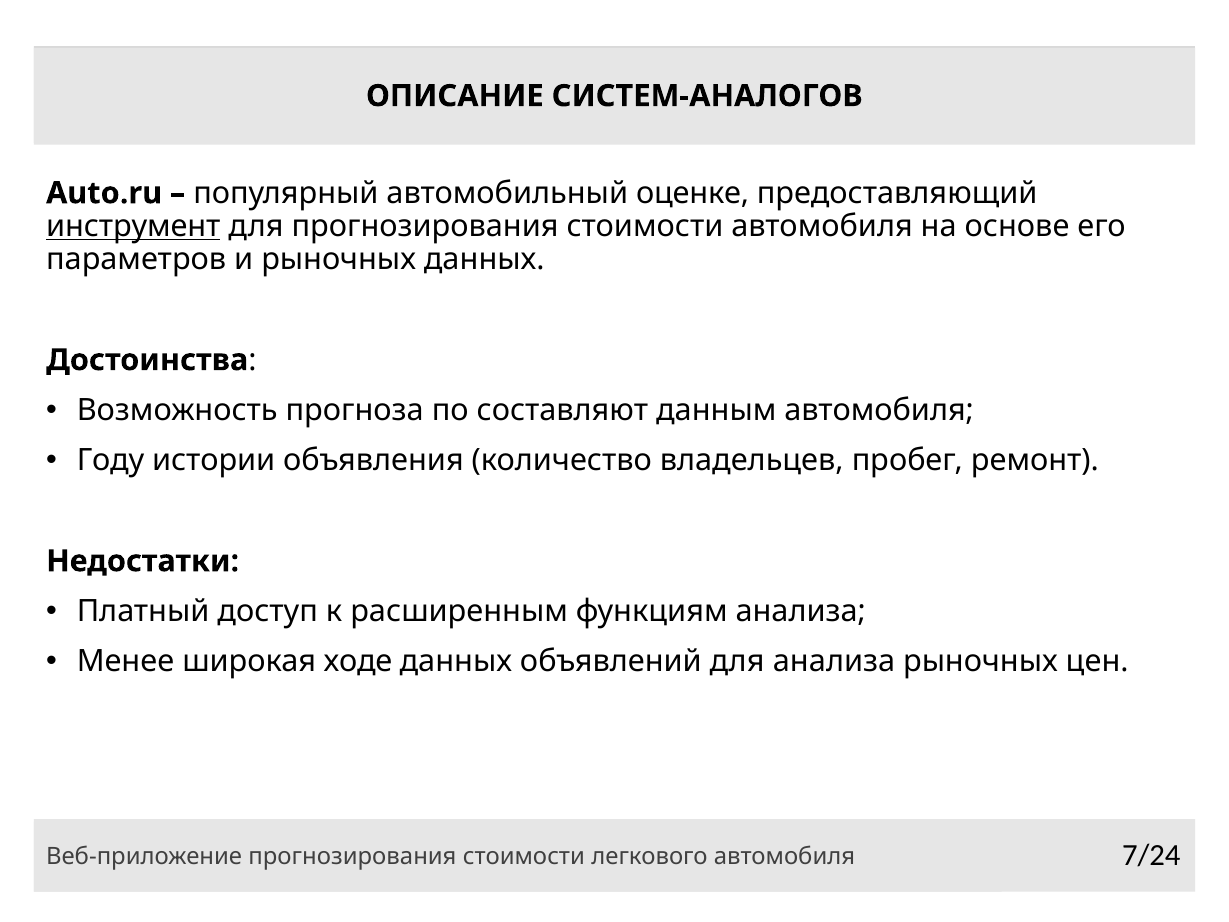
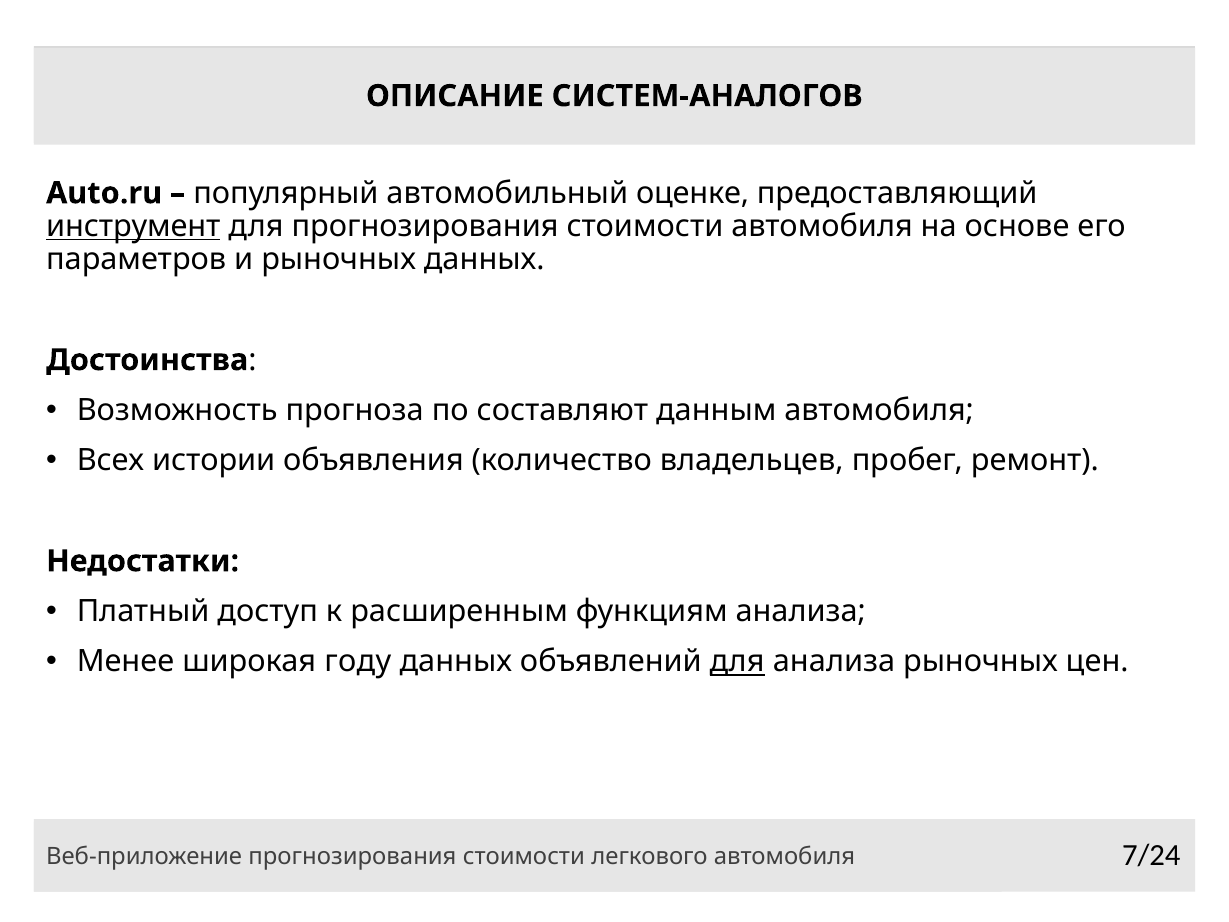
Году: Году -> Всех
ходе: ходе -> году
для at (737, 662) underline: none -> present
